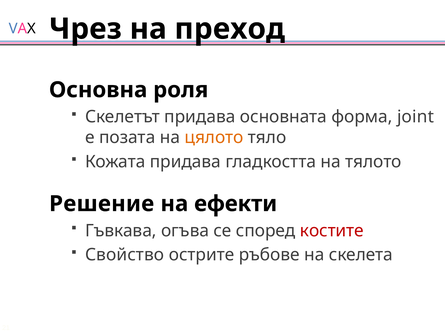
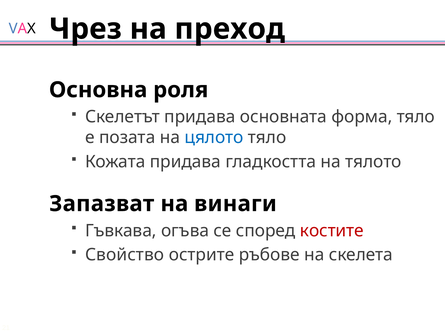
форма joint: joint -> тяло
цялото colour: orange -> blue
Решение: Решение -> Запазват
ефекти: ефекти -> винаги
